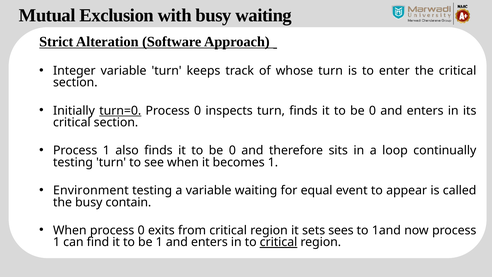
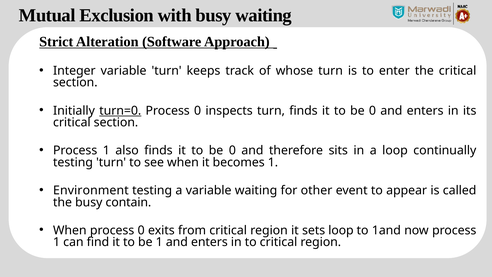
equal: equal -> other
sets sees: sees -> loop
critical at (279, 242) underline: present -> none
